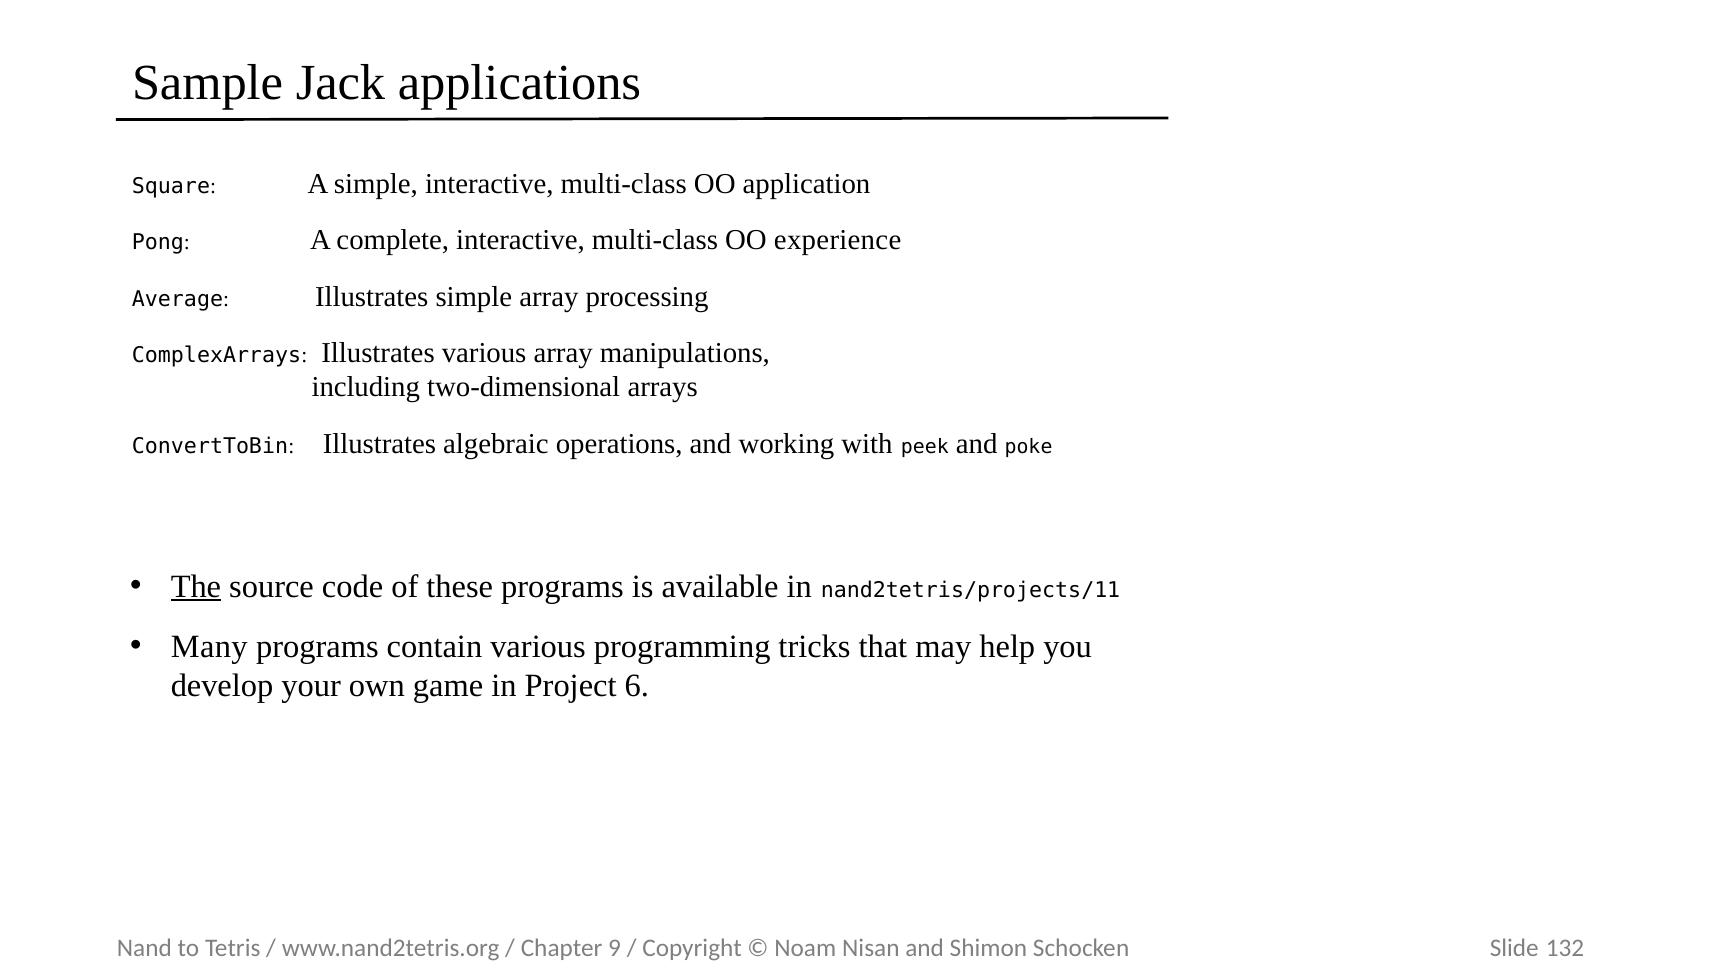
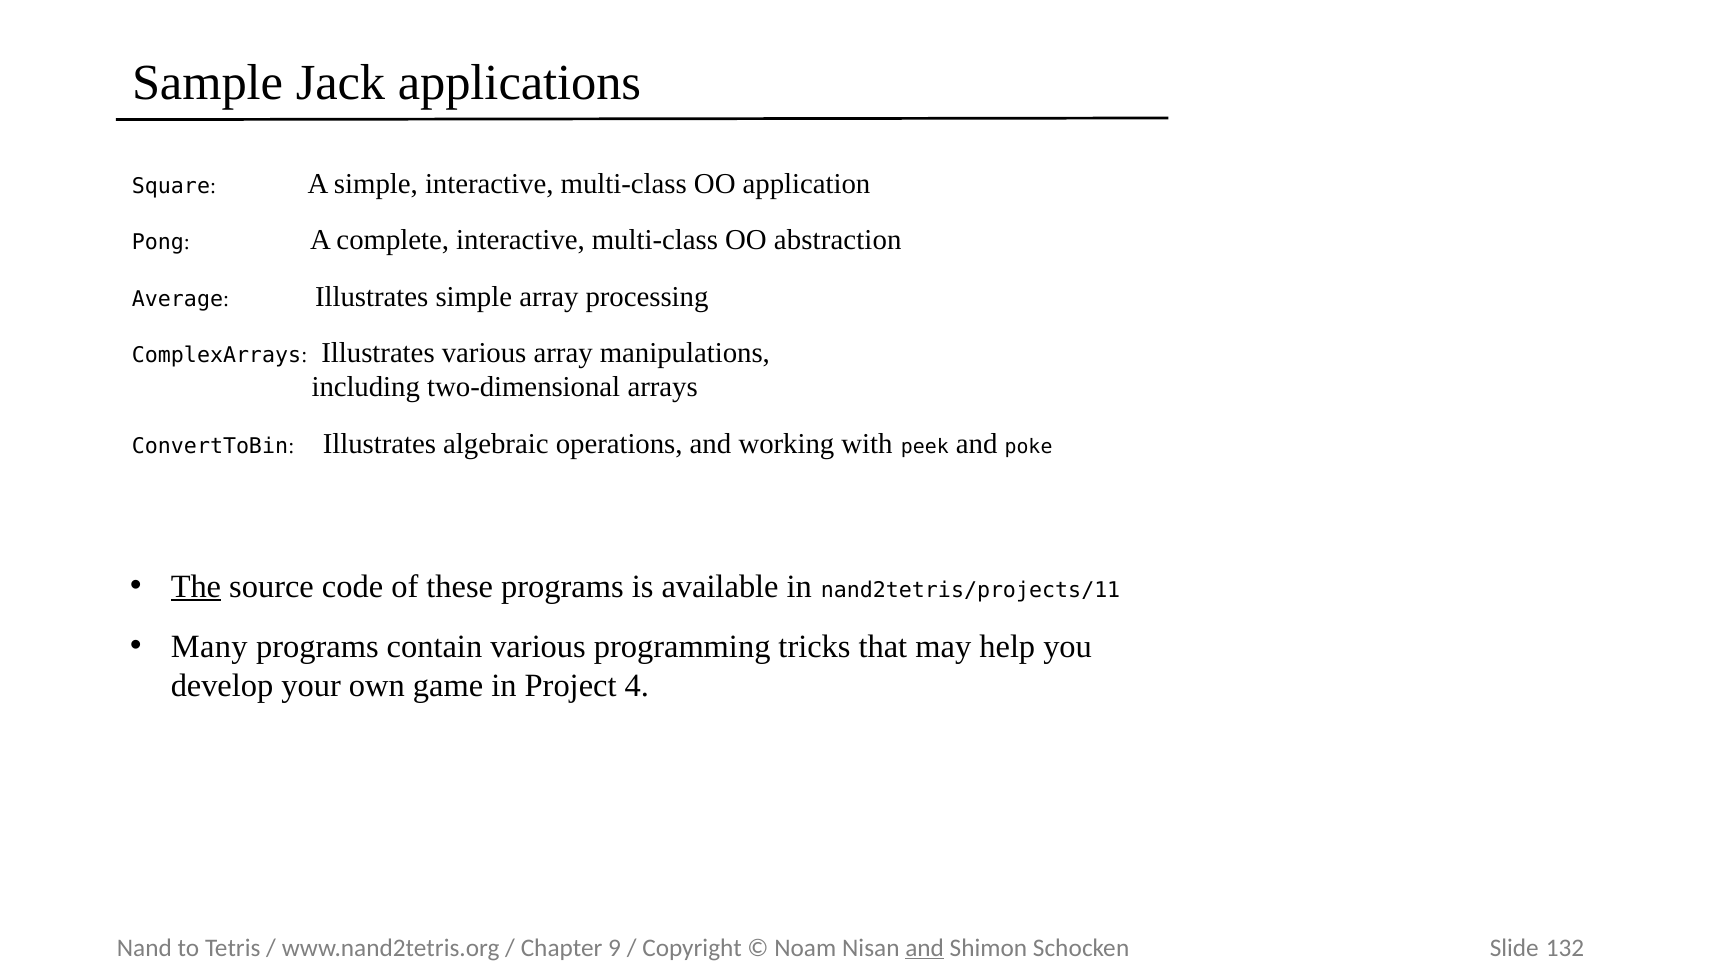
experience: experience -> abstraction
6: 6 -> 4
and at (925, 948) underline: none -> present
